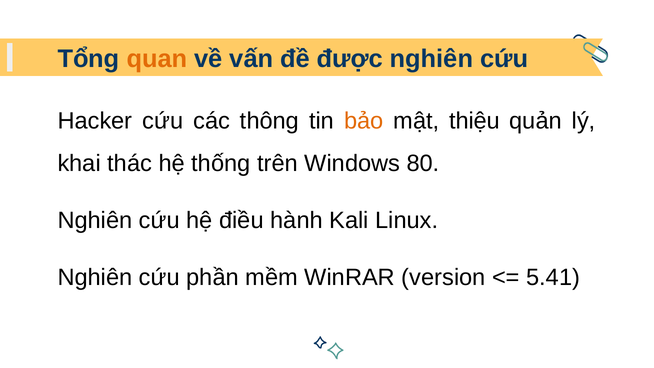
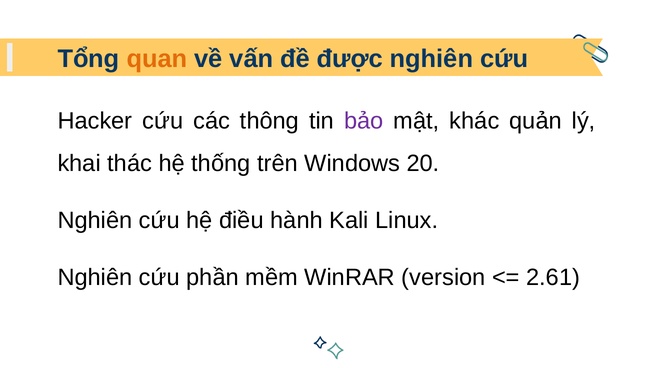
bảo colour: orange -> purple
thiệu: thiệu -> khác
80: 80 -> 20
5.41: 5.41 -> 2.61
